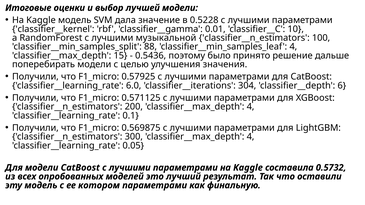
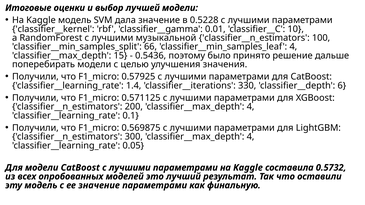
88: 88 -> 66
6.0: 6.0 -> 1.4
304: 304 -> 330
ее котором: котором -> значение
